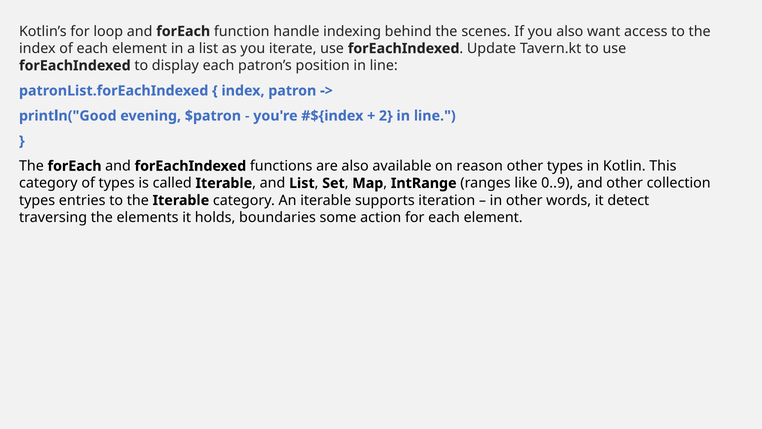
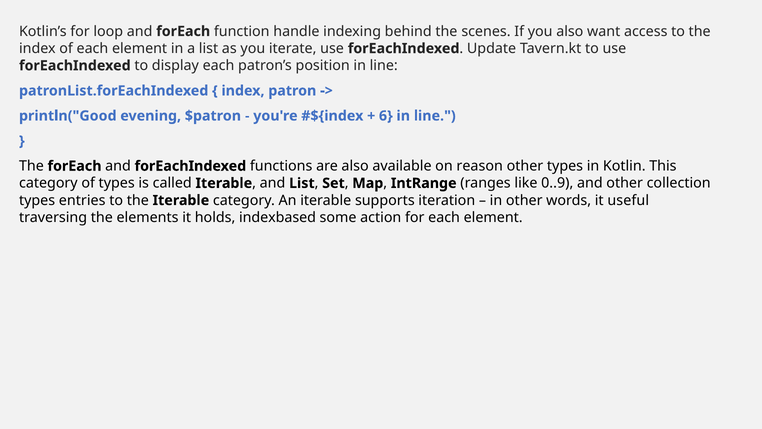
2: 2 -> 6
detect: detect -> useful
boundaries: boundaries -> indexbased
